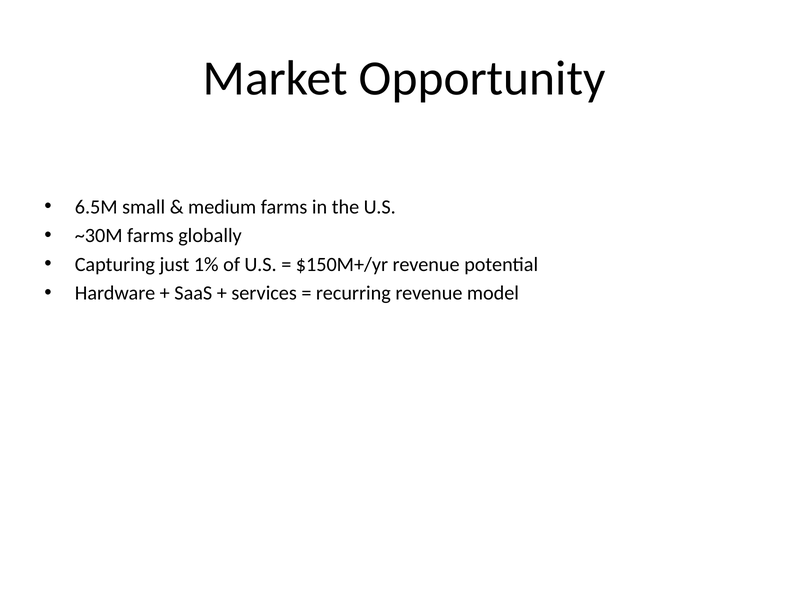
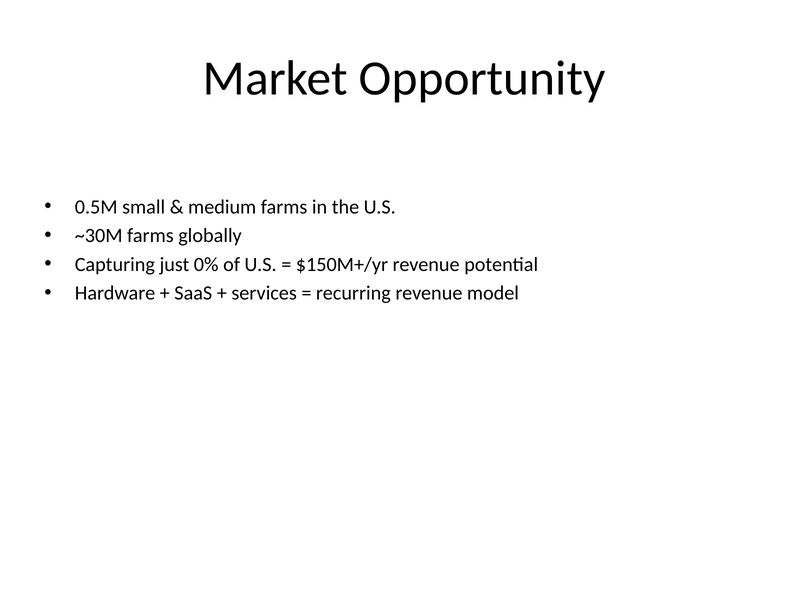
6.5M: 6.5M -> 0.5M
1%: 1% -> 0%
